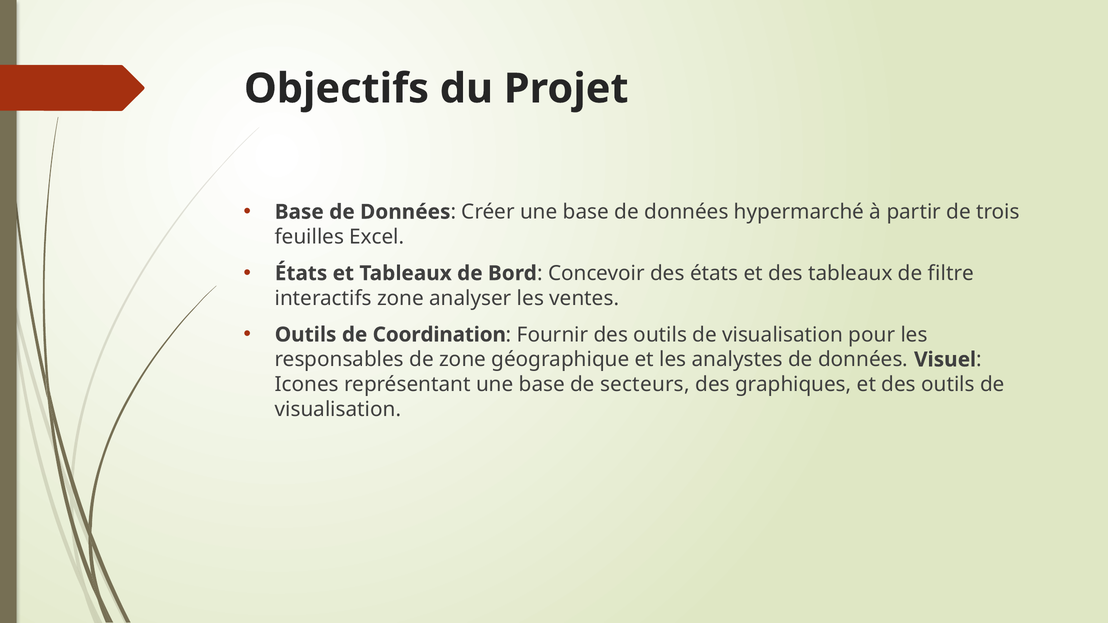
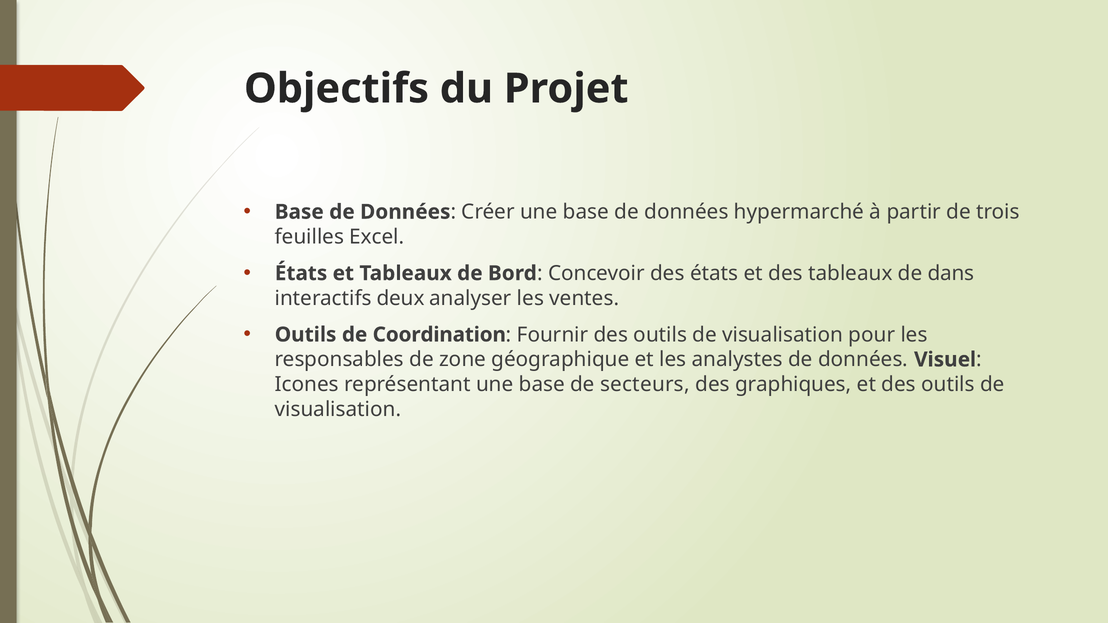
filtre: filtre -> dans
interactifs zone: zone -> deux
